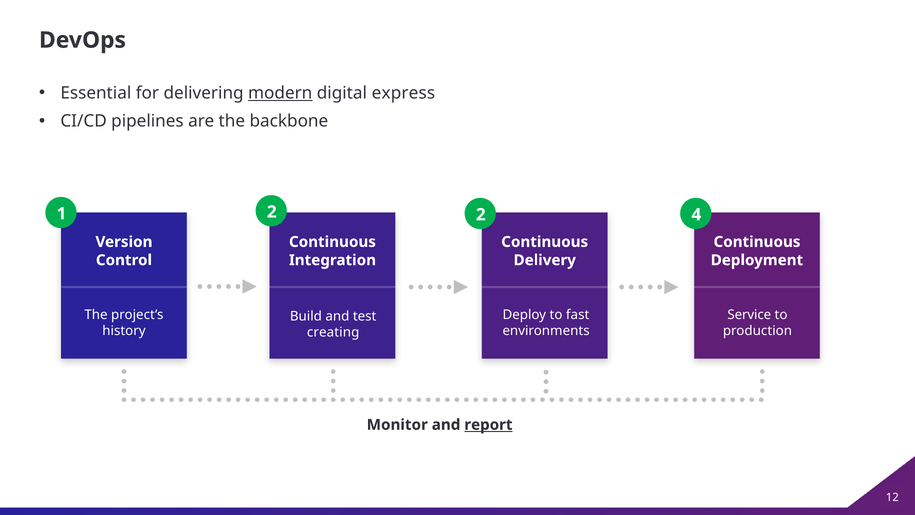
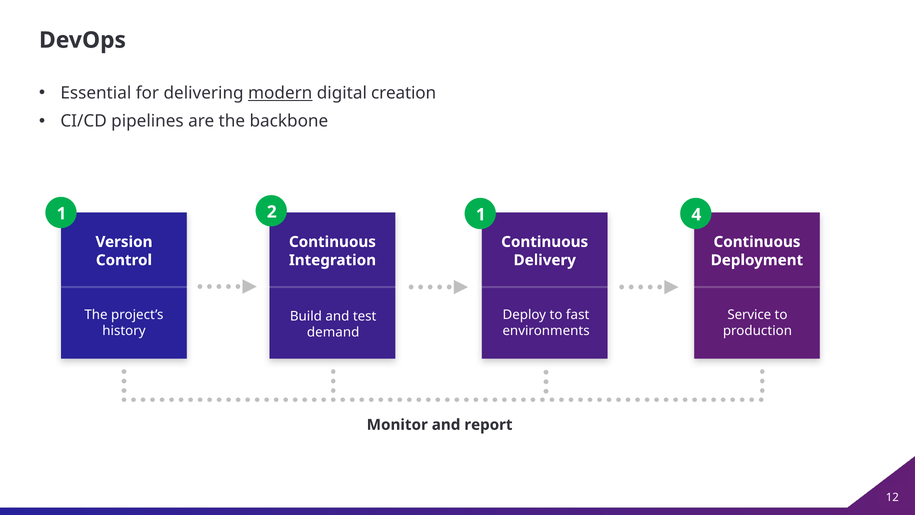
express: express -> creation
2 2: 2 -> 1
creating: creating -> demand
report underline: present -> none
